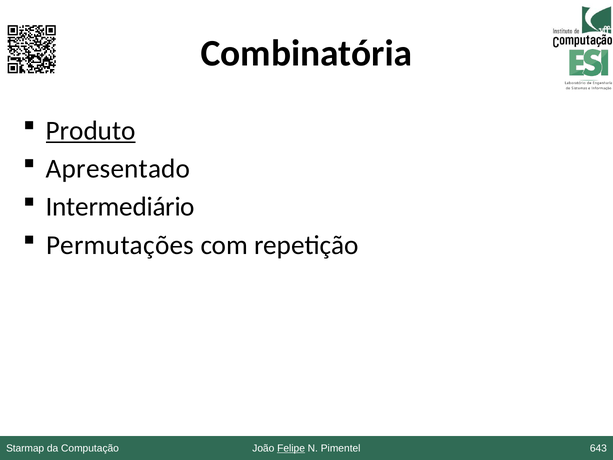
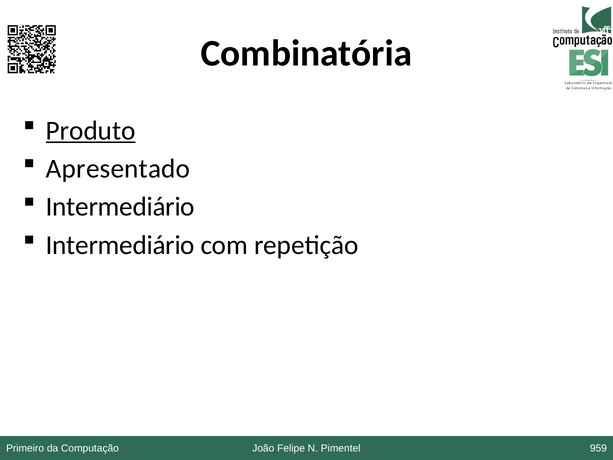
Permutações at (120, 245): Permutações -> Intermediário
Starmap: Starmap -> Primeiro
Felipe underline: present -> none
643: 643 -> 959
